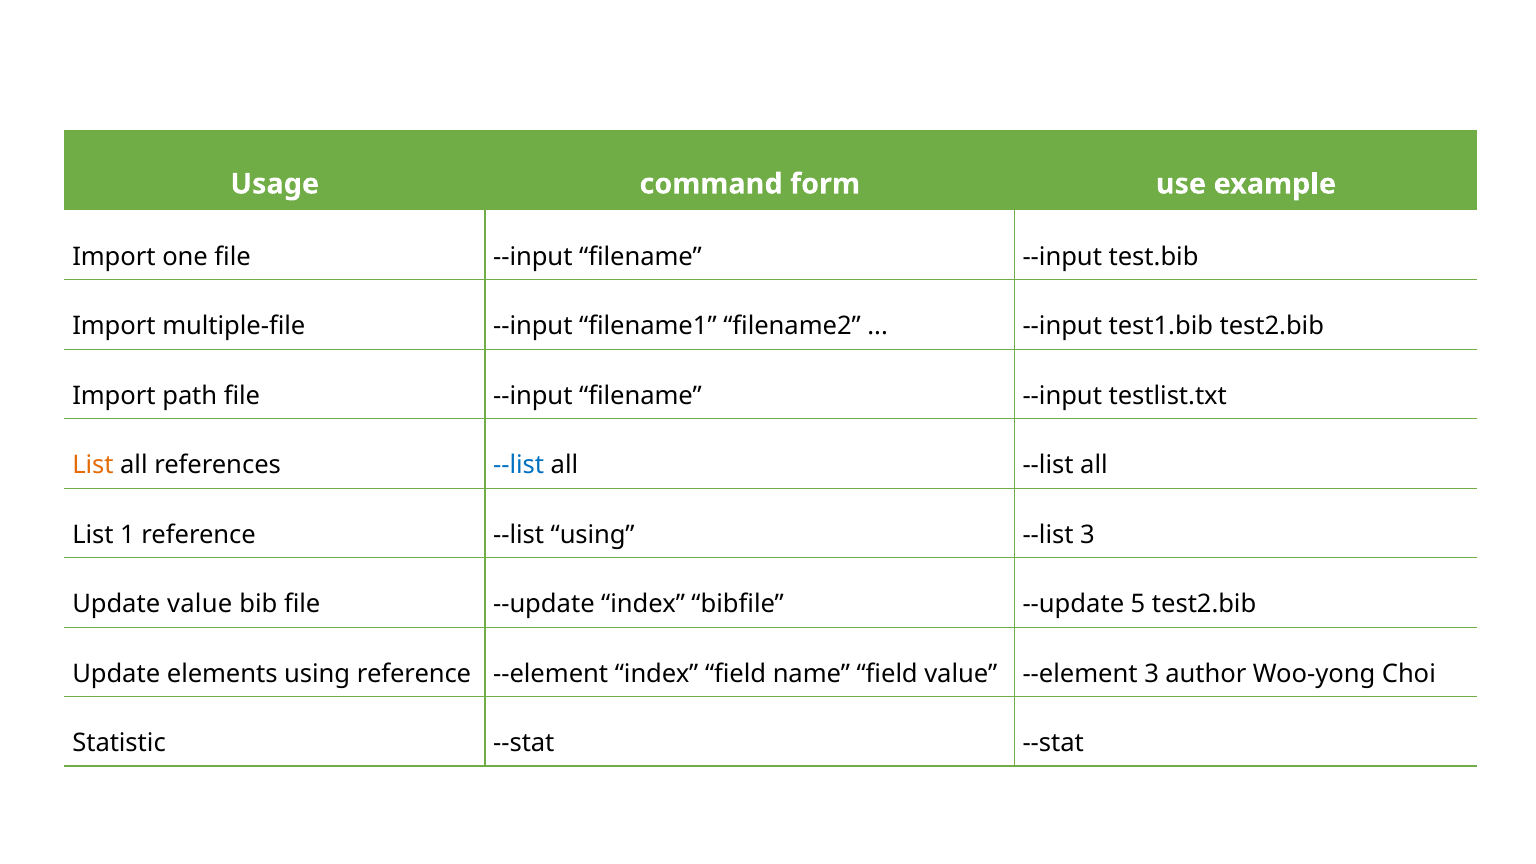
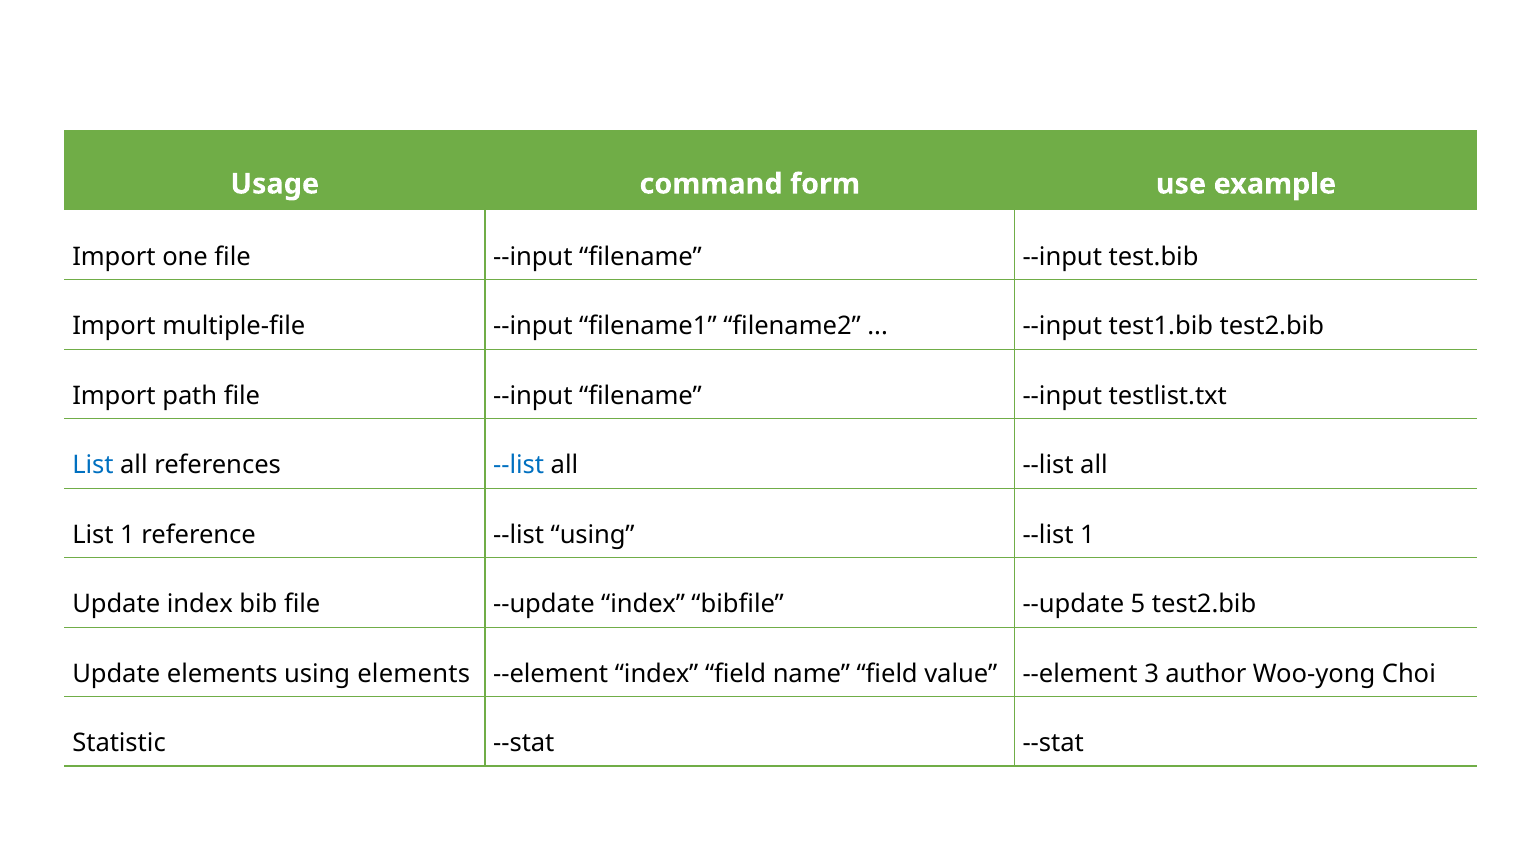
List at (93, 465) colour: orange -> blue
--list 3: 3 -> 1
Update value: value -> index
using reference: reference -> elements
